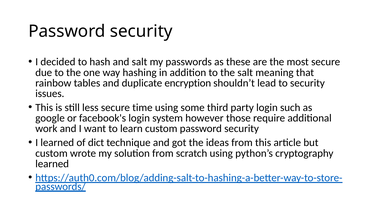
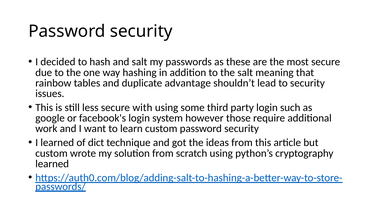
encryption: encryption -> advantage
time: time -> with
